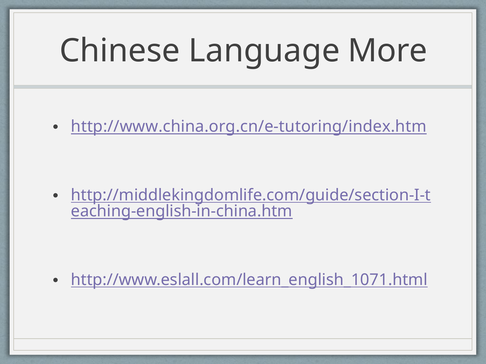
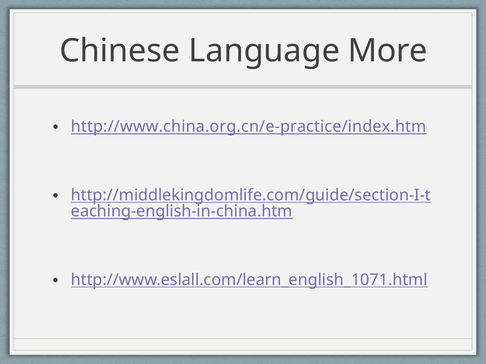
http://www.china.org.cn/e-tutoring/index.htm: http://www.china.org.cn/e-tutoring/index.htm -> http://www.china.org.cn/e-practice/index.htm
